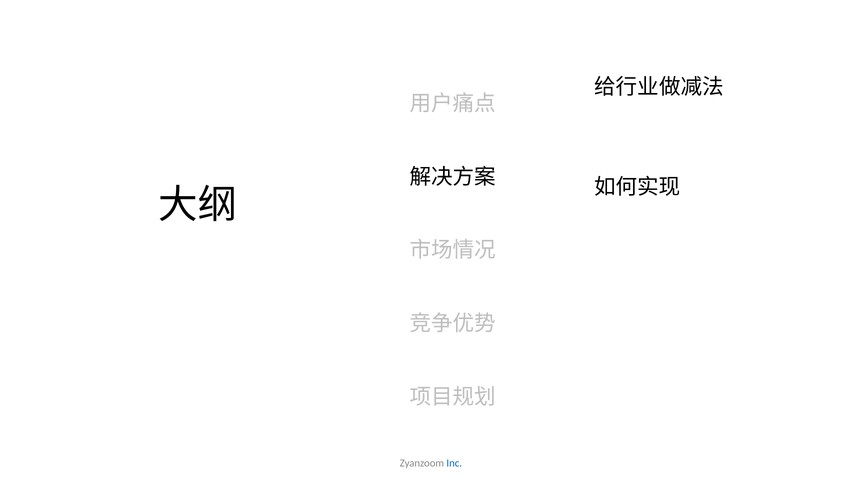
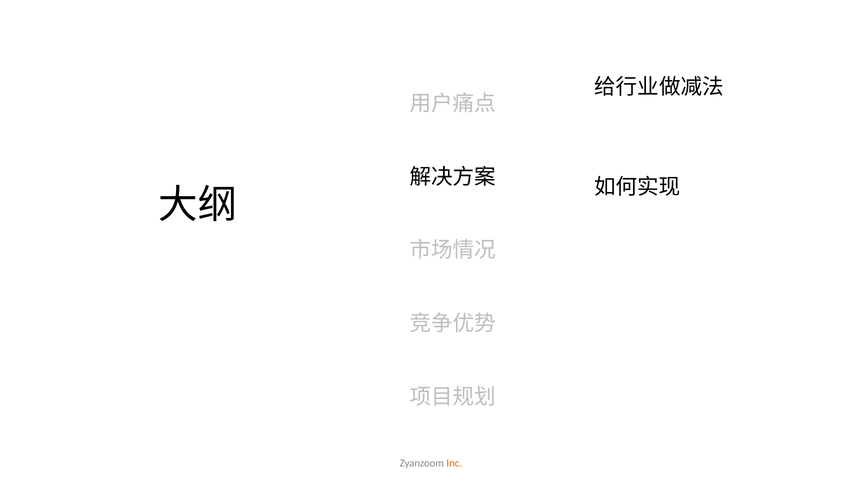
Inc colour: blue -> orange
